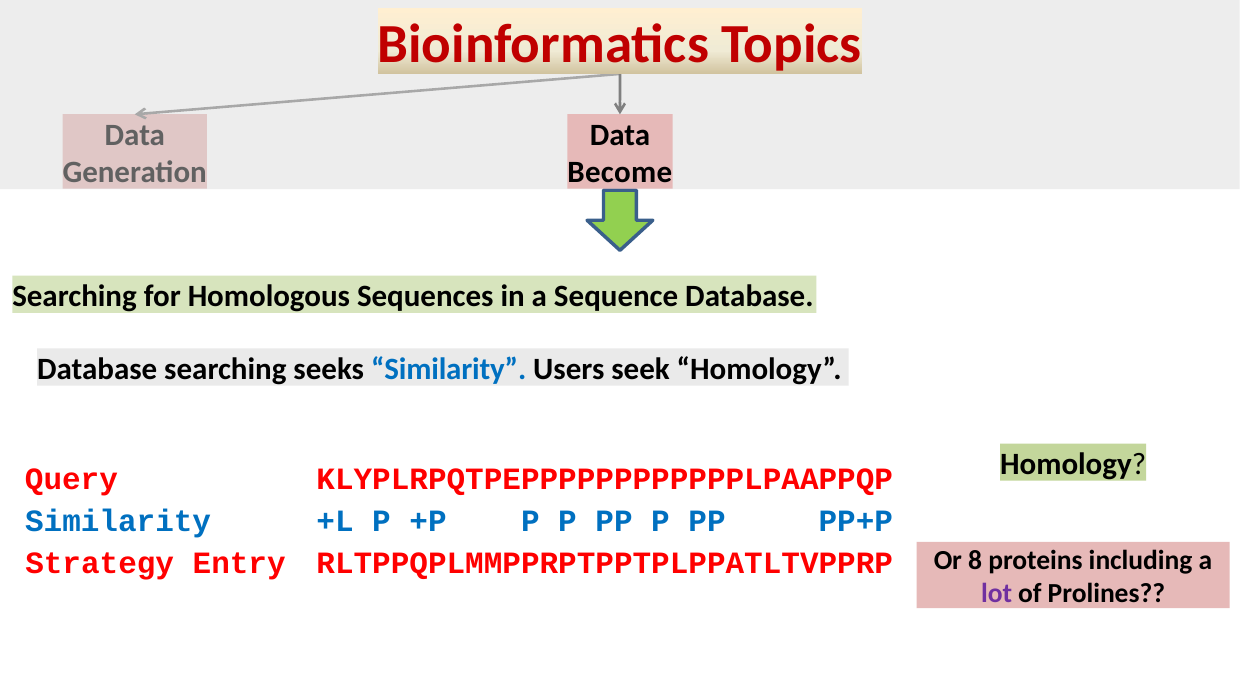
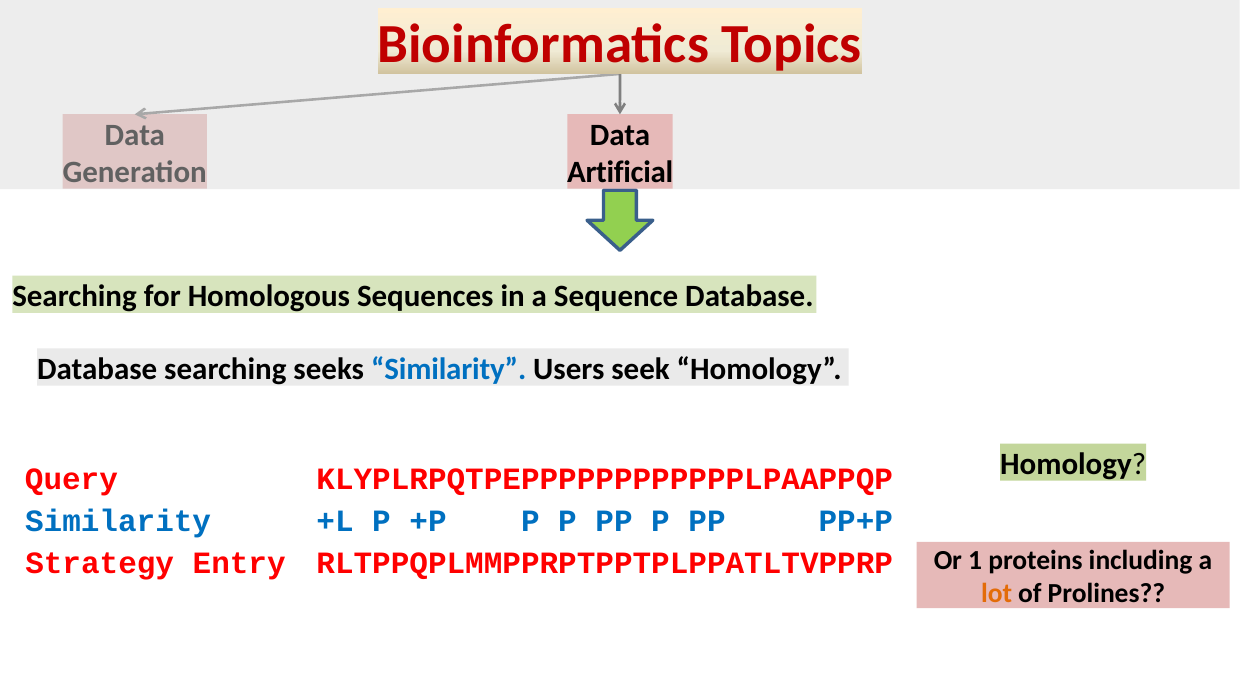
Become: Become -> Artificial
8: 8 -> 1
lot colour: purple -> orange
